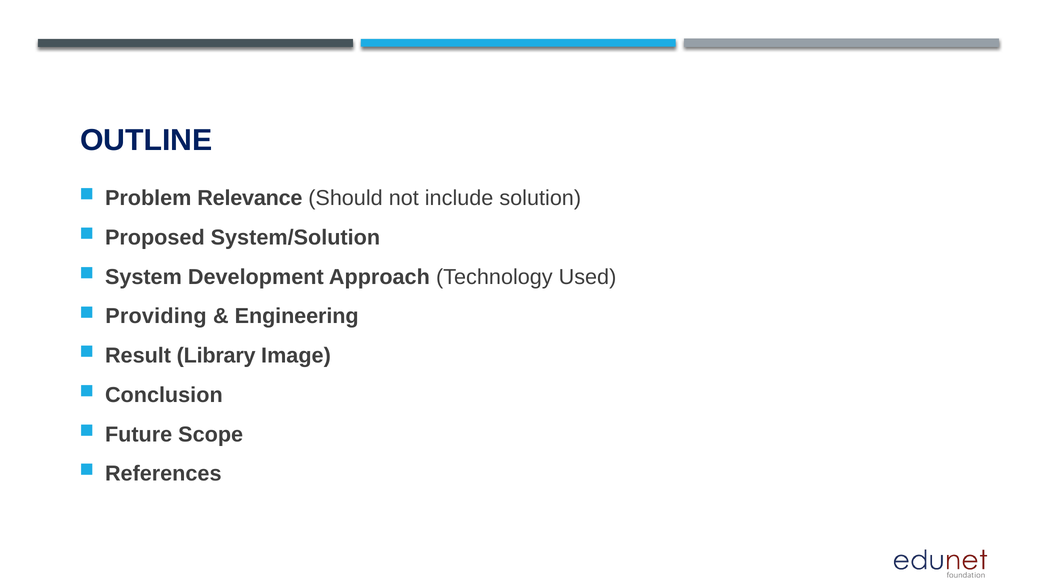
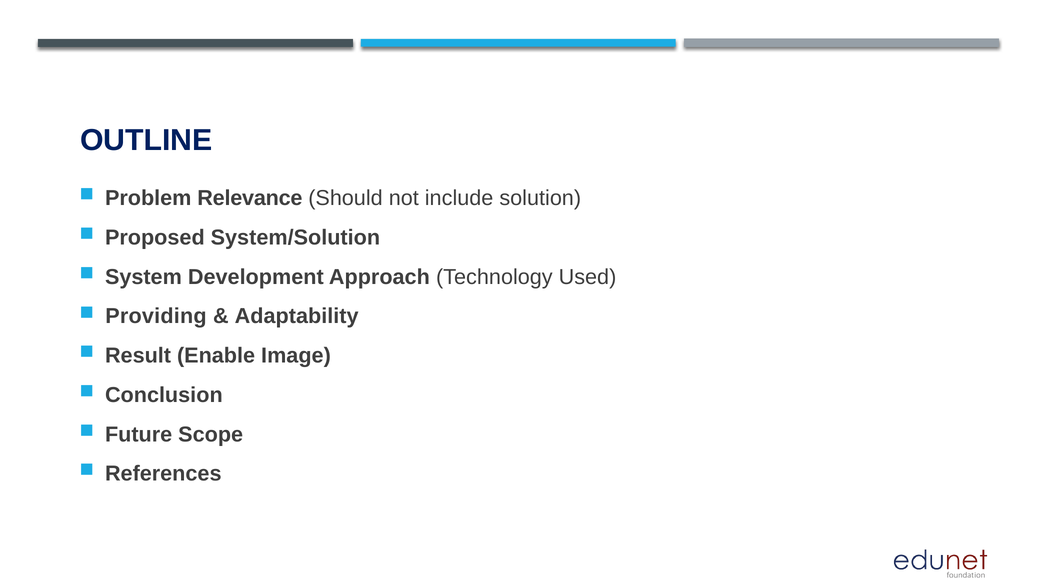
Engineering: Engineering -> Adaptability
Library: Library -> Enable
